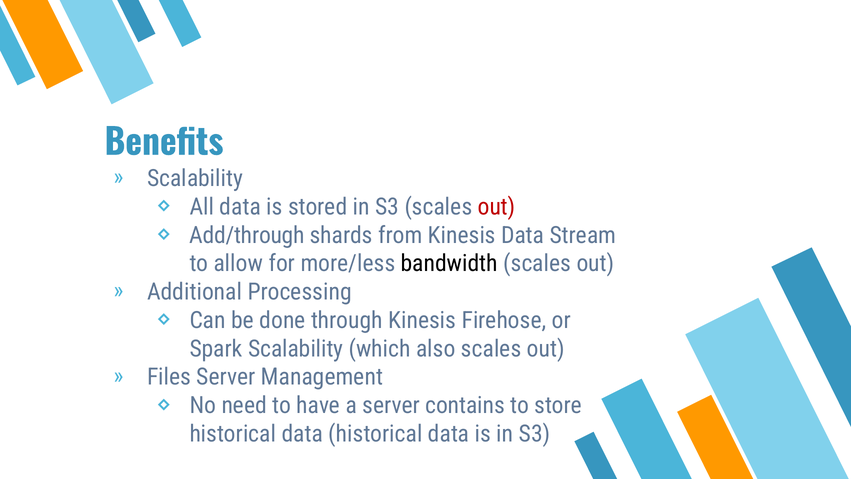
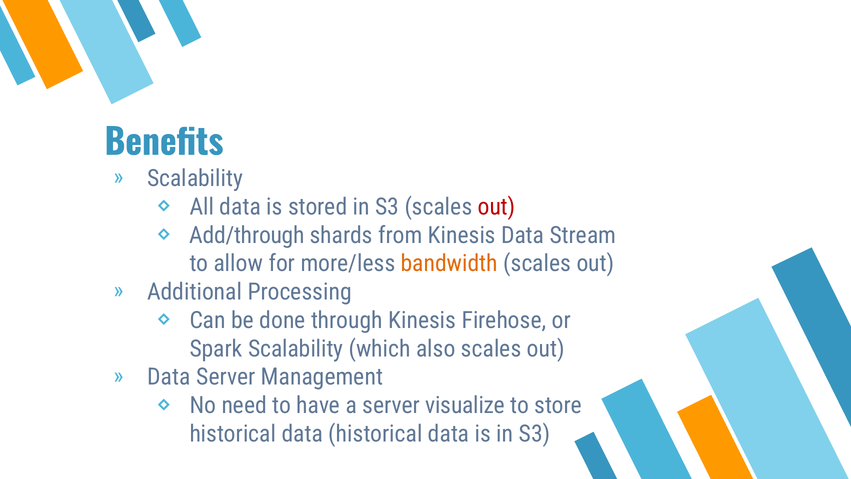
bandwidth colour: black -> orange
Files at (169, 377): Files -> Data
contains: contains -> visualize
